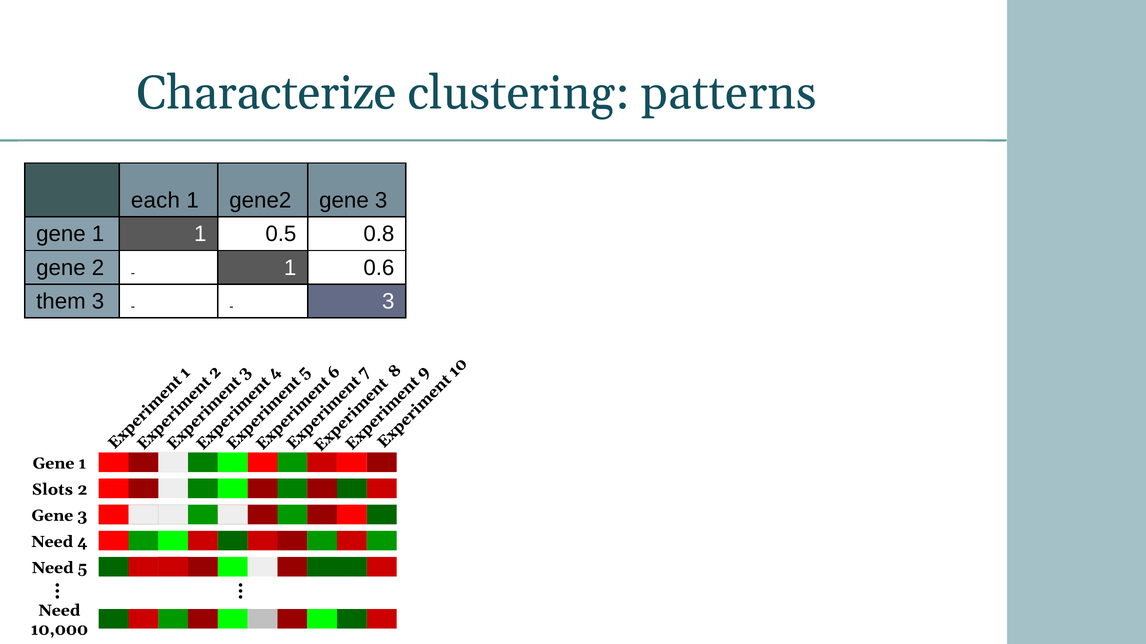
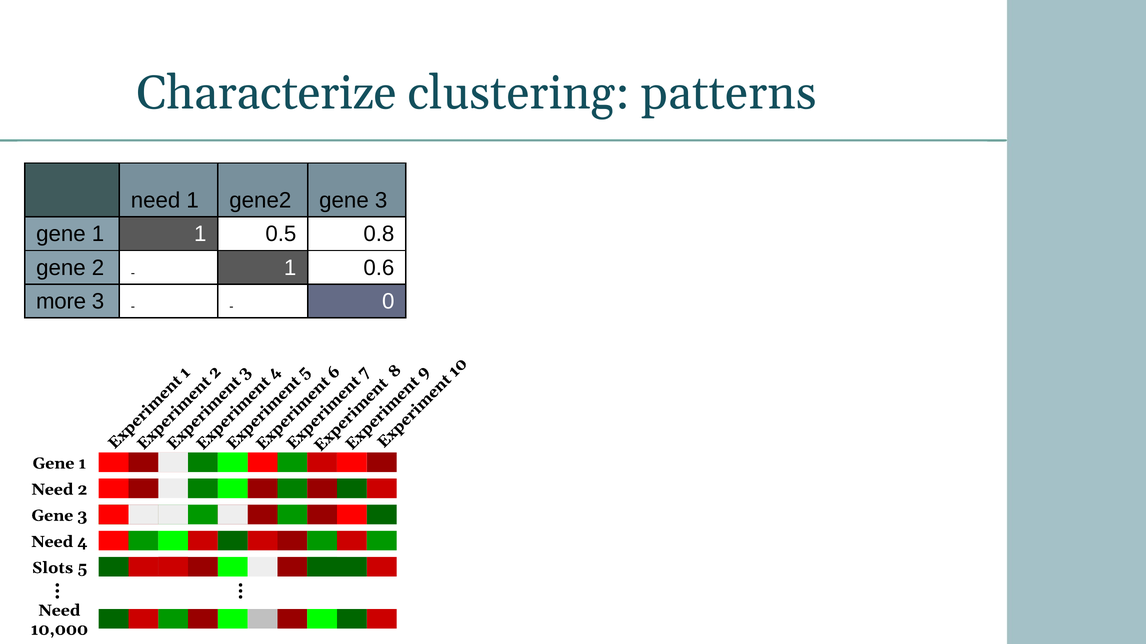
each at (155, 201): each -> need
them: them -> more
3 at (388, 302): 3 -> 0
Slots at (52, 490): Slots -> Need
Need at (53, 568): Need -> Slots
